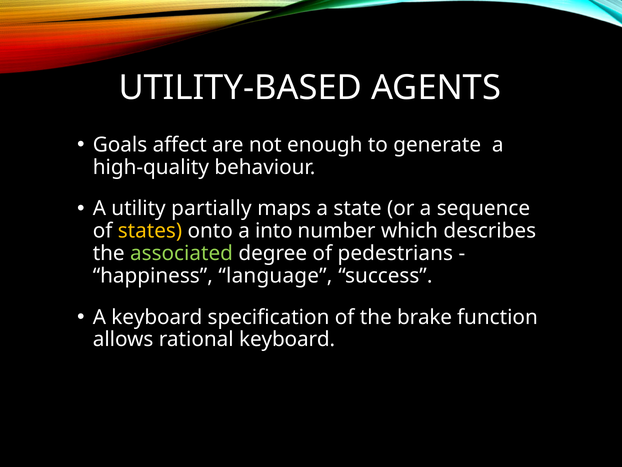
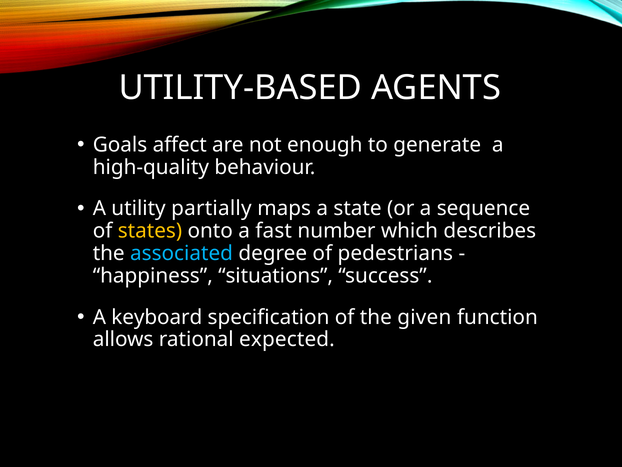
into: into -> fast
associated colour: light green -> light blue
language: language -> situations
brake: brake -> given
rational keyboard: keyboard -> expected
